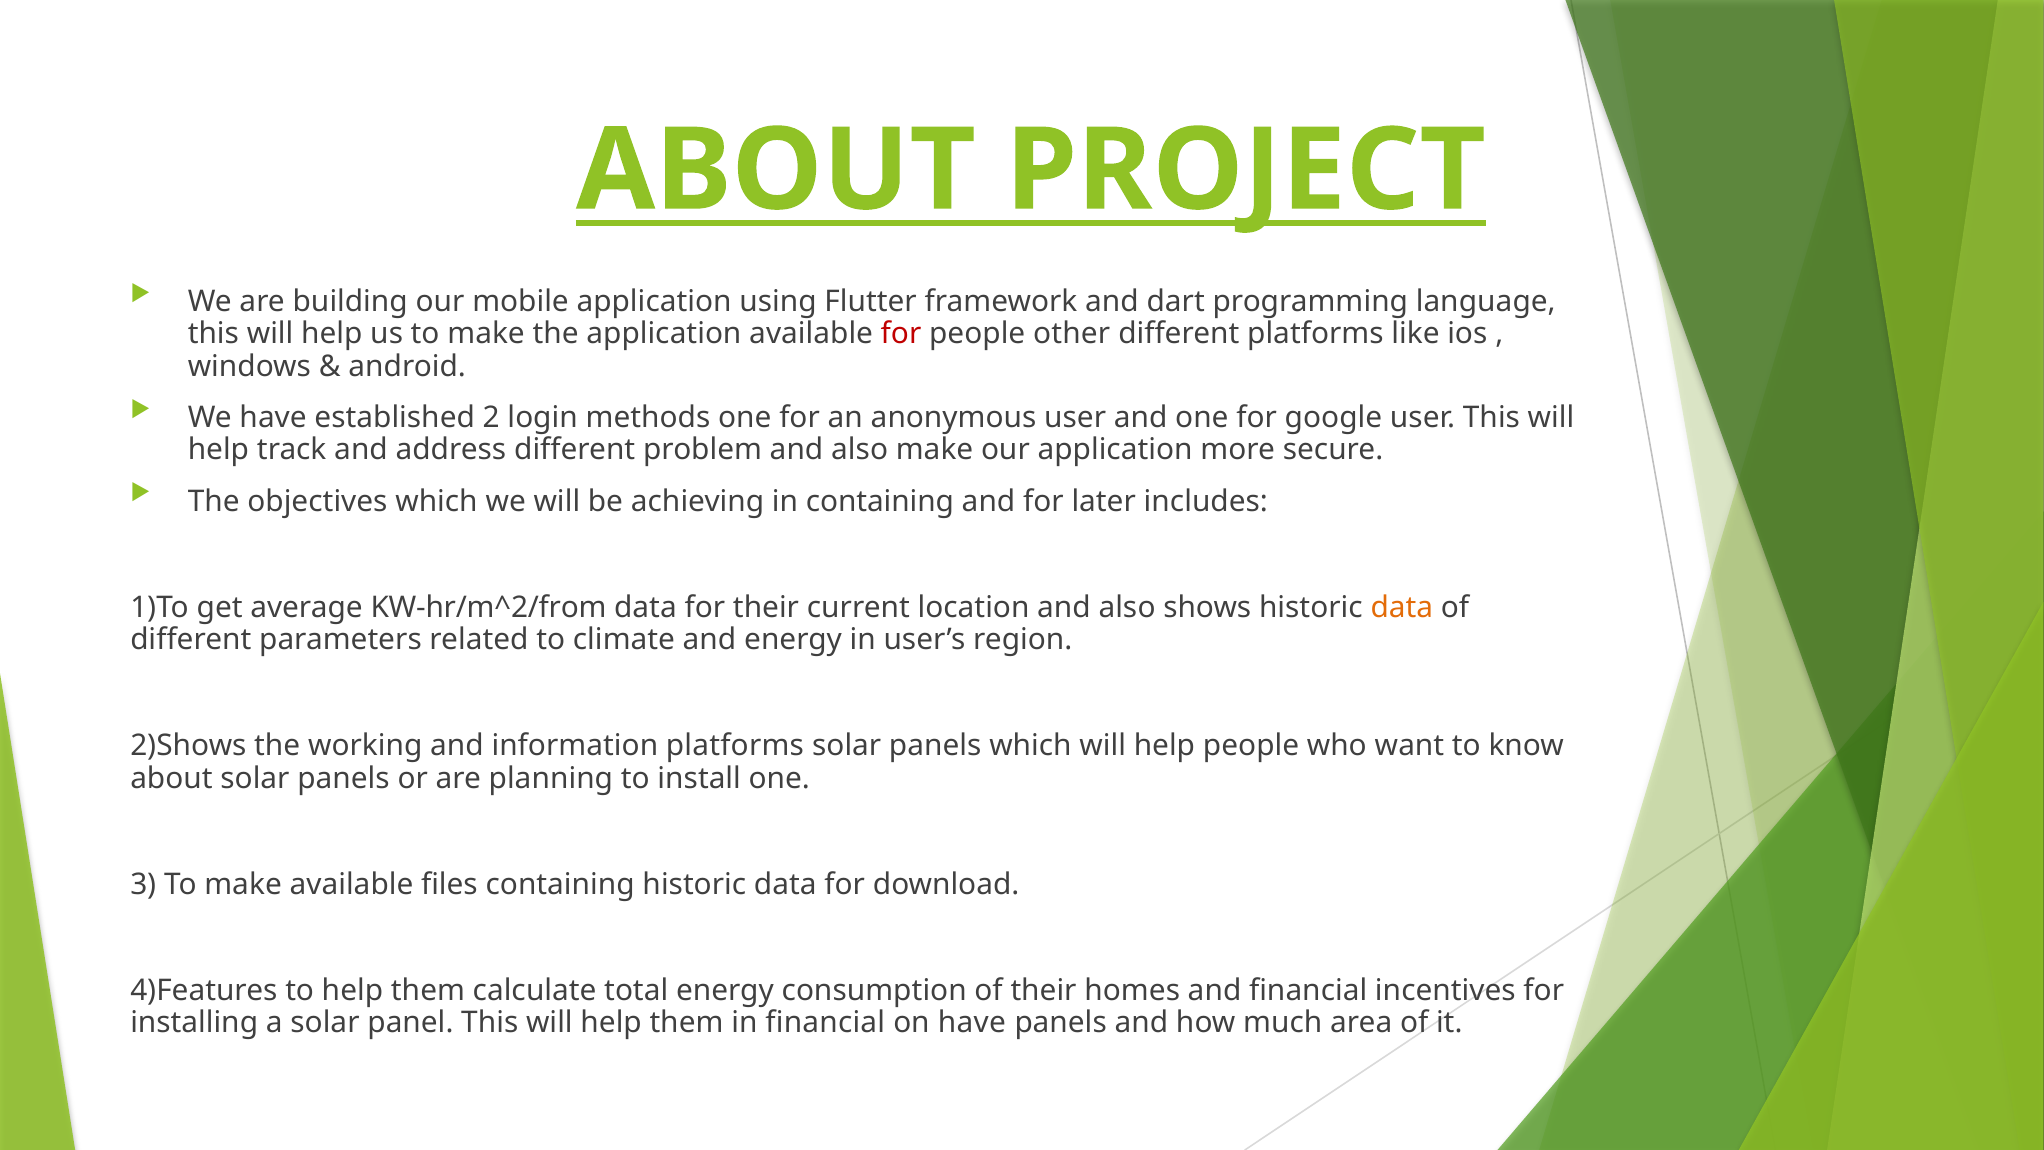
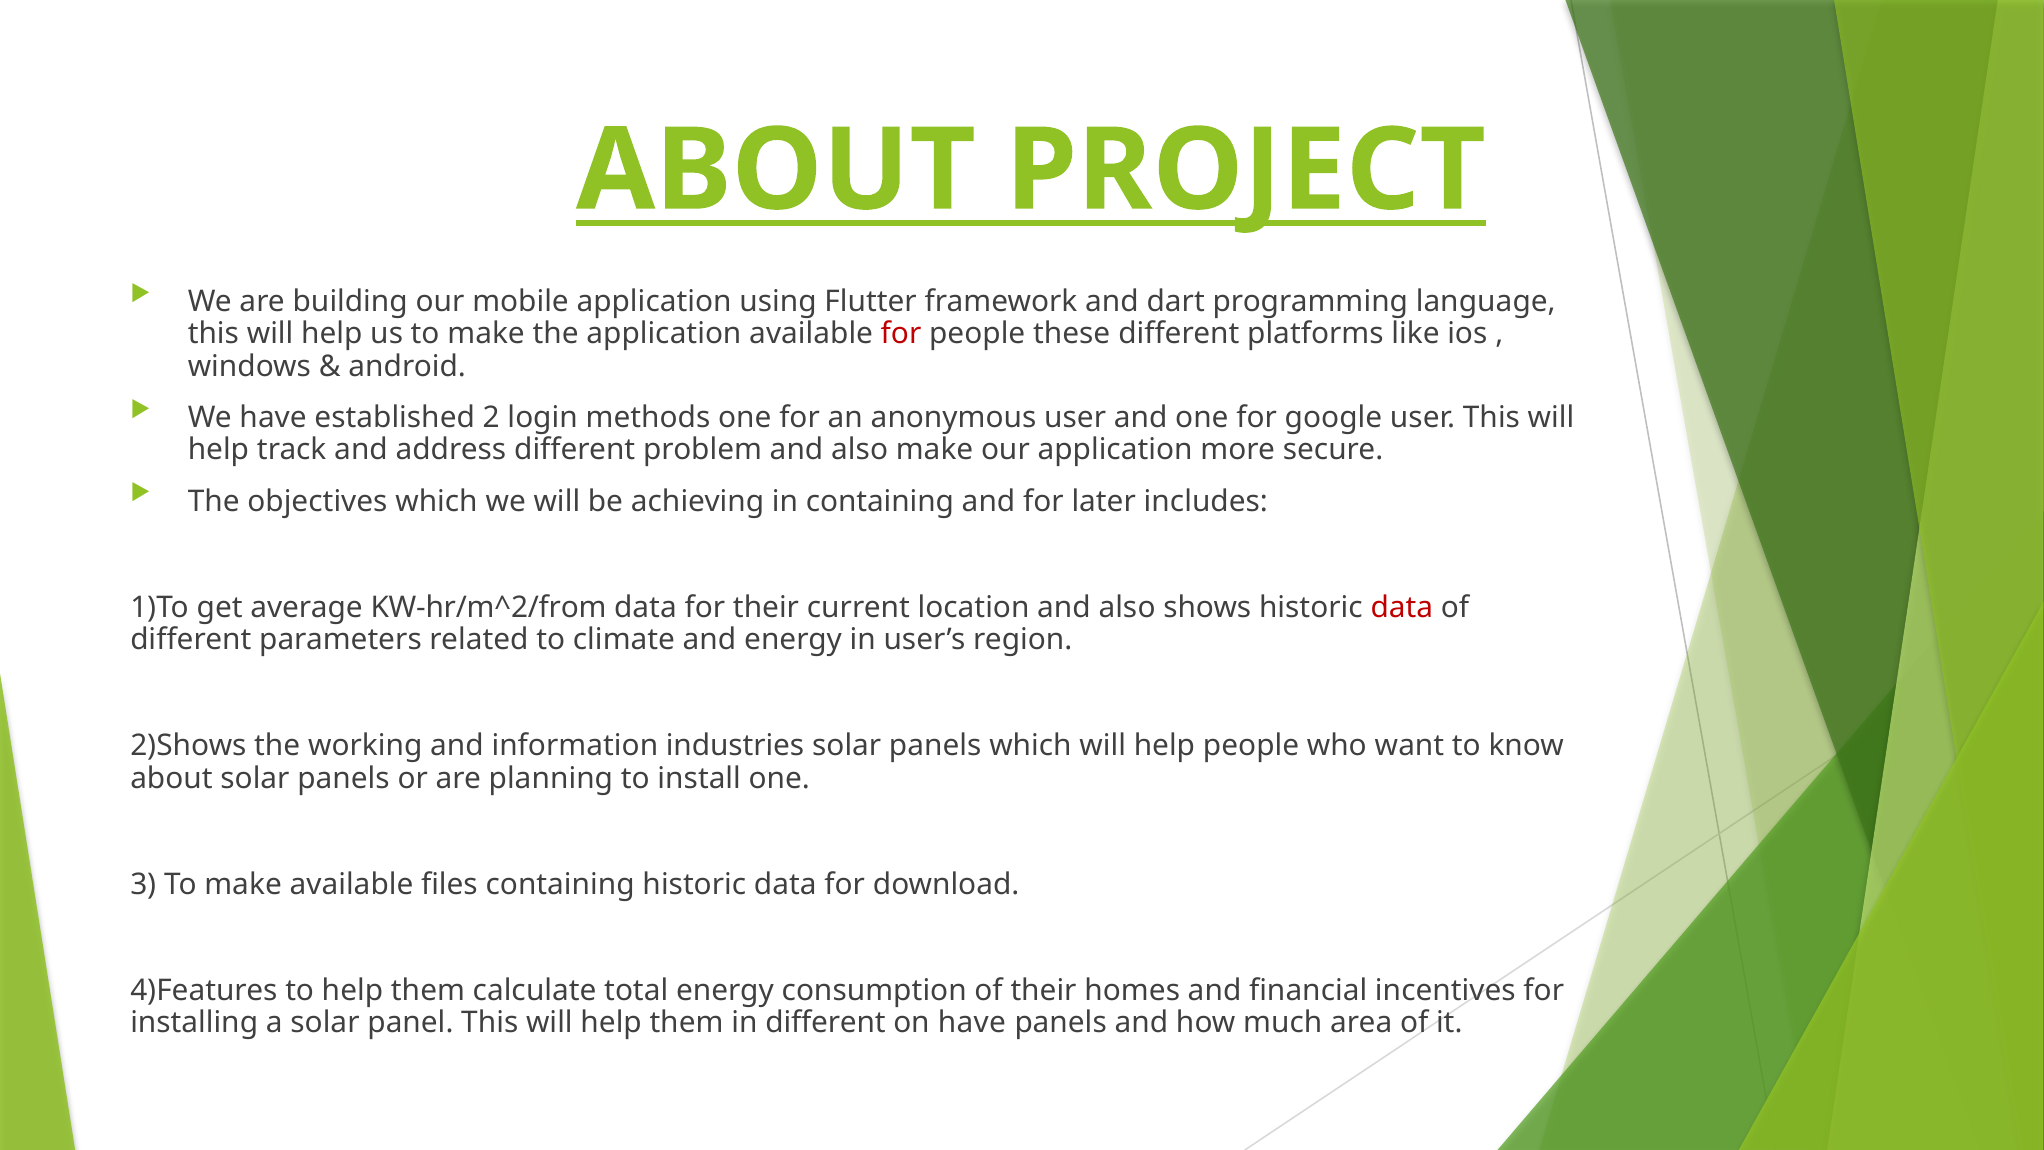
other: other -> these
data at (1402, 607) colour: orange -> red
information platforms: platforms -> industries
in financial: financial -> different
